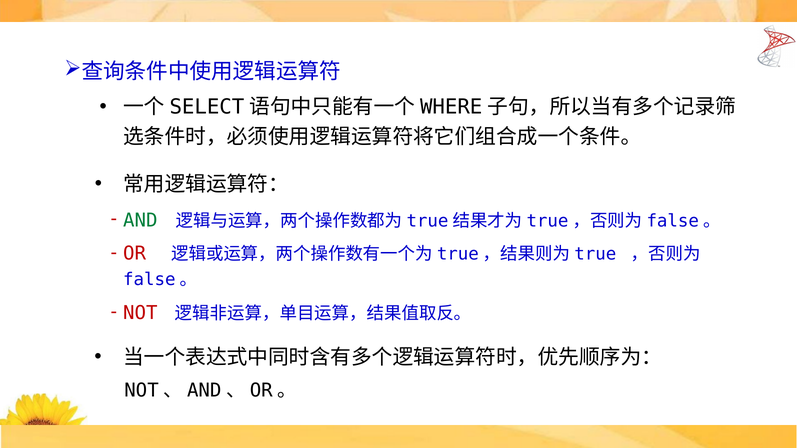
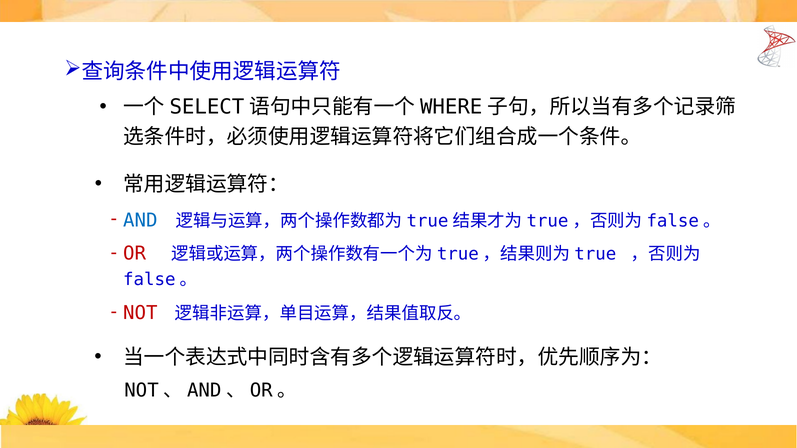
AND colour: green -> blue
